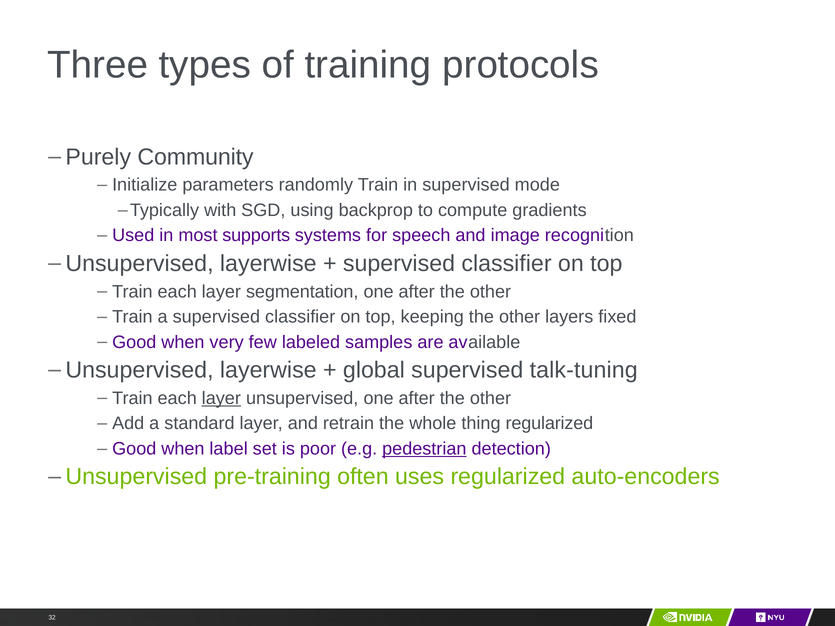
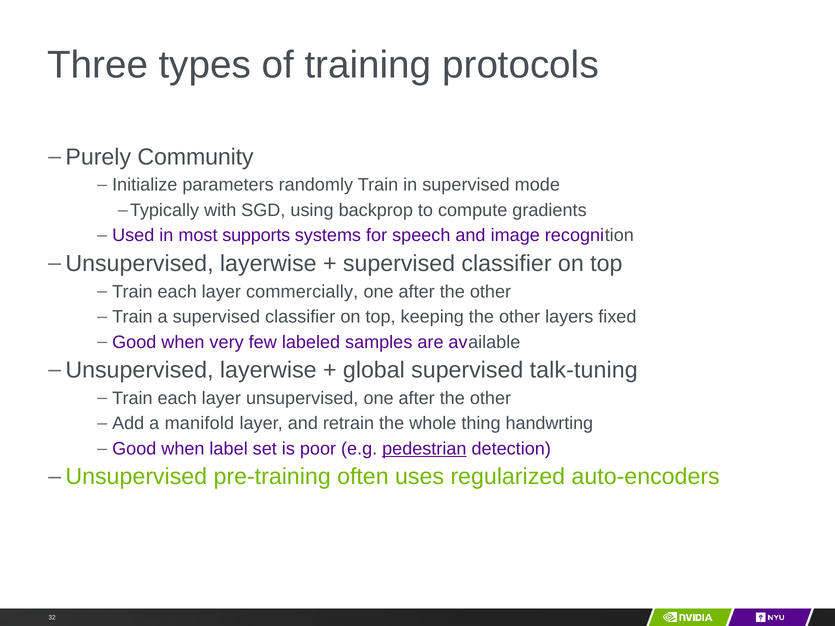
segmentation: segmentation -> commercially
layer at (221, 398) underline: present -> none
standard: standard -> manifold
thing regularized: regularized -> handwrting
